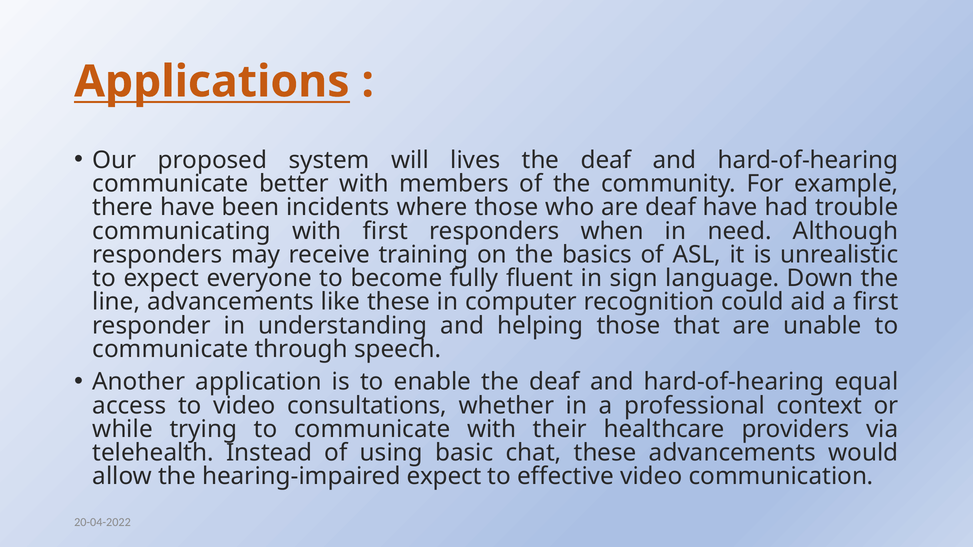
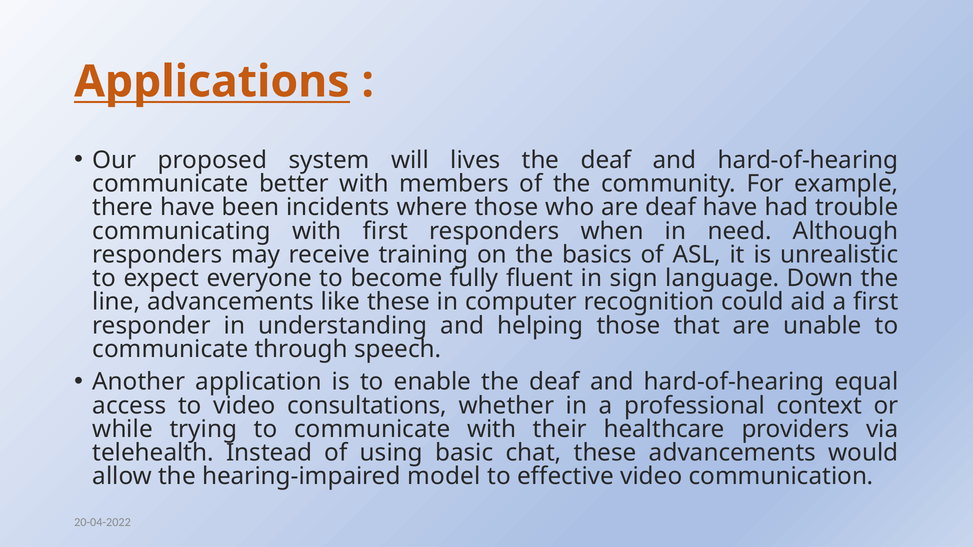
hearing-impaired expect: expect -> model
